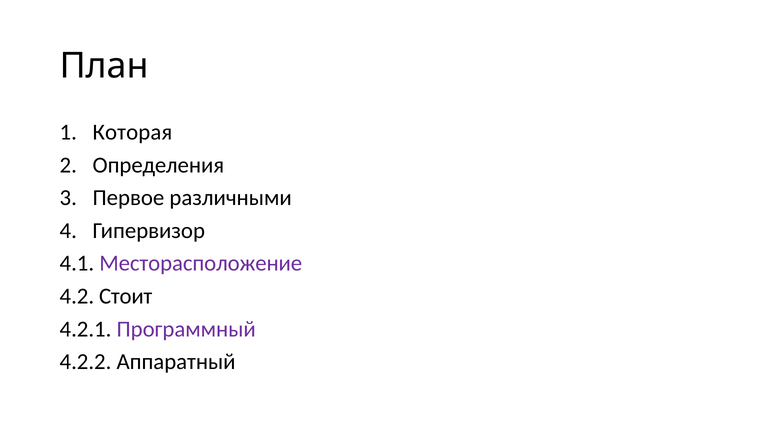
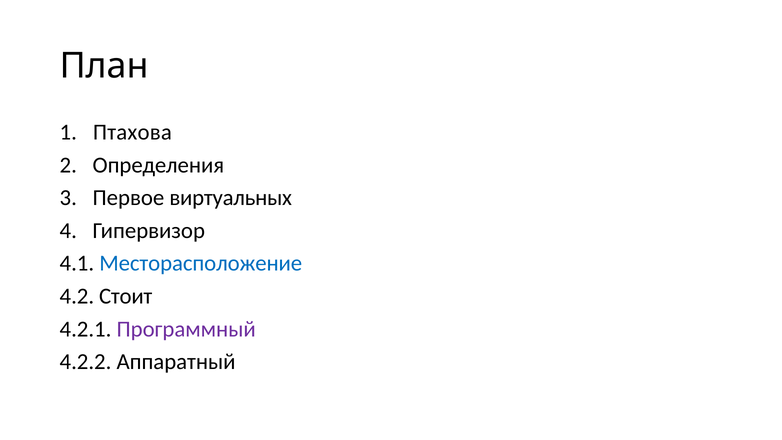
Которая: Которая -> Птахова
различными: различными -> виртуальных
Месторасположение colour: purple -> blue
